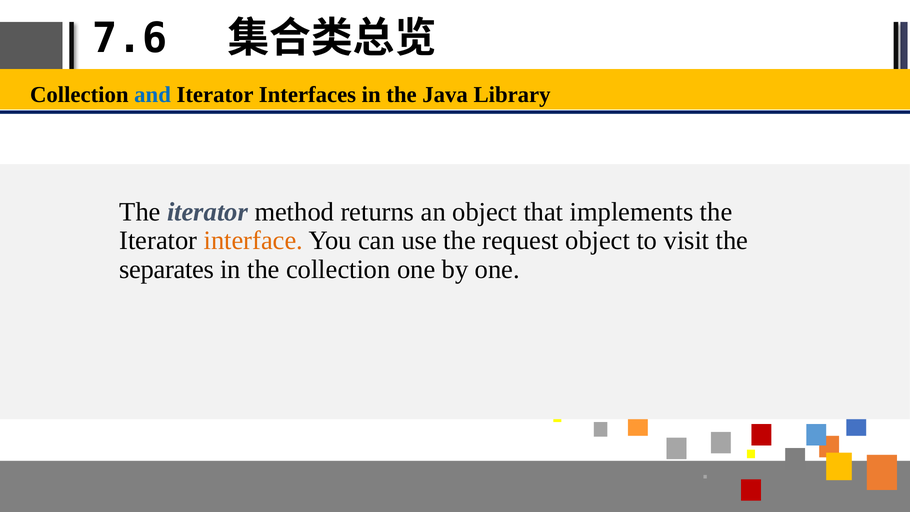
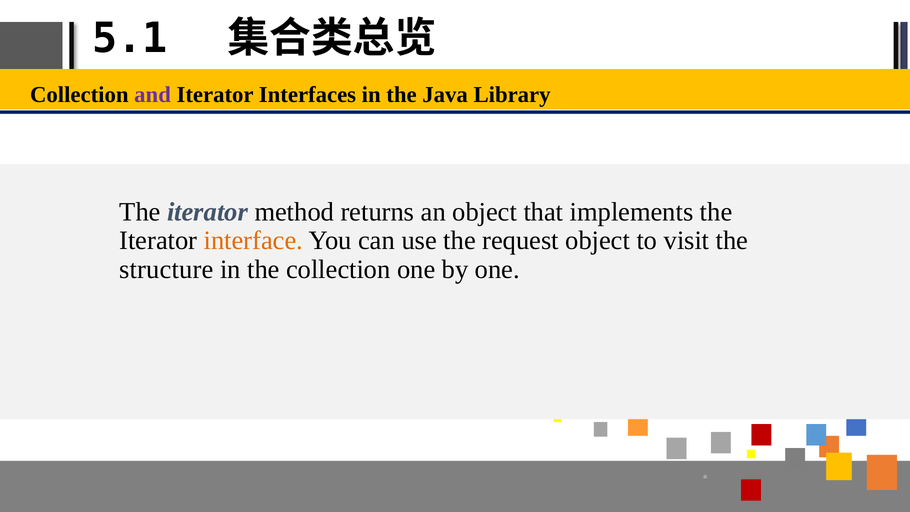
7.6: 7.6 -> 5.1
and colour: blue -> purple
separates: separates -> structure
